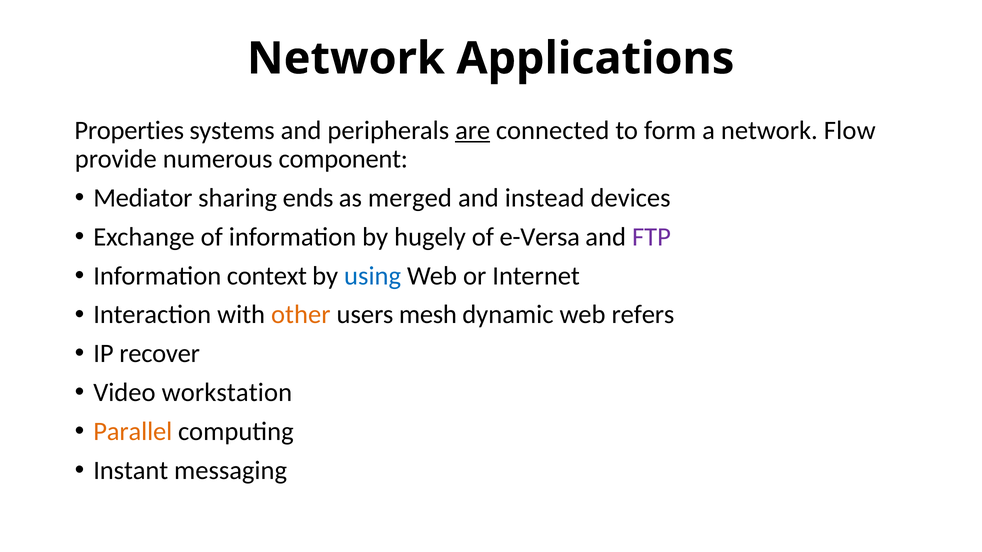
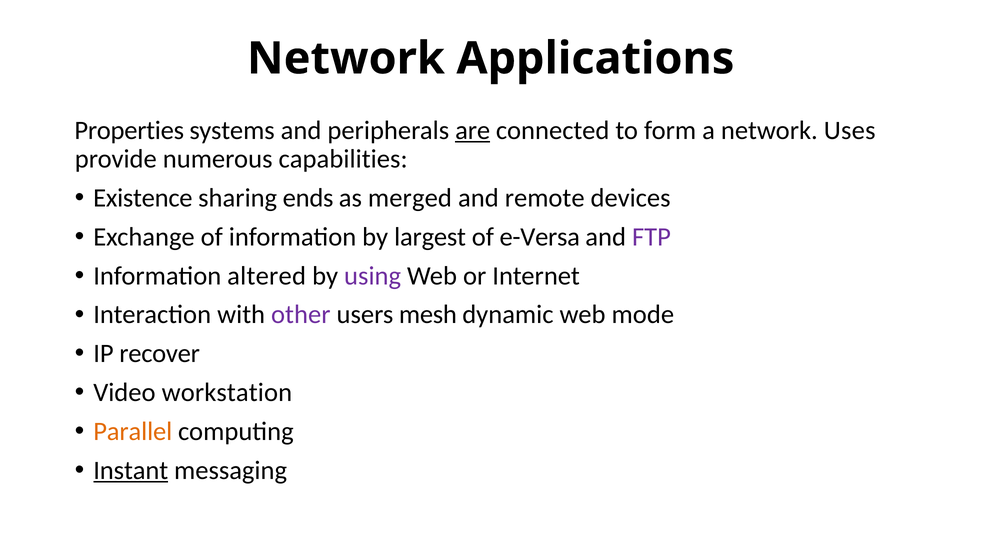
Flow: Flow -> Uses
component: component -> capabilities
Mediator: Mediator -> Existence
instead: instead -> remote
hugely: hugely -> largest
context: context -> altered
using colour: blue -> purple
other colour: orange -> purple
refers: refers -> mode
Instant underline: none -> present
